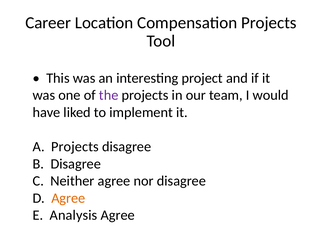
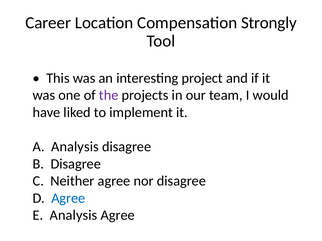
Compensation Projects: Projects -> Strongly
A Projects: Projects -> Analysis
Agree at (68, 199) colour: orange -> blue
